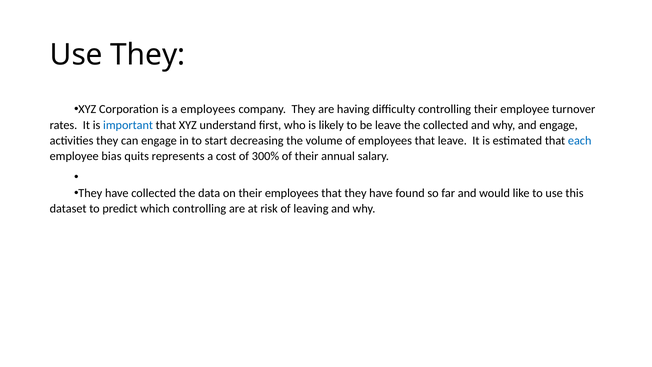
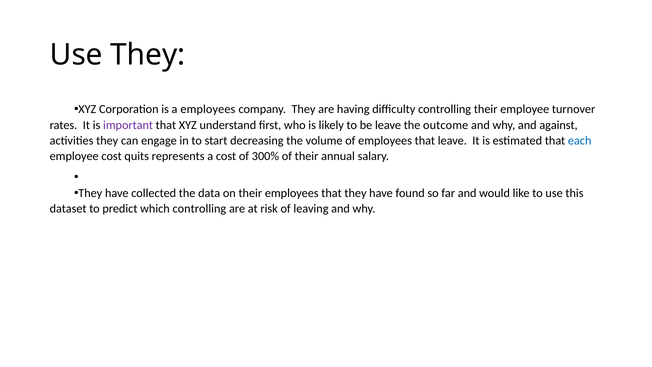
important colour: blue -> purple
the collected: collected -> outcome
and engage: engage -> against
employee bias: bias -> cost
